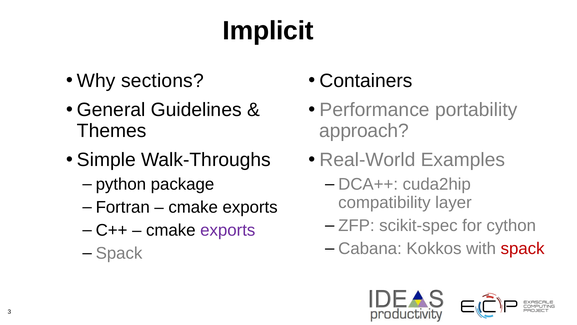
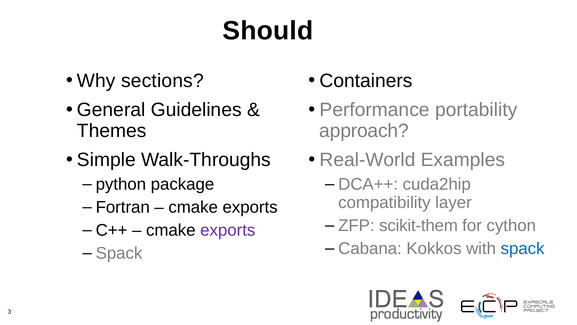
Implicit: Implicit -> Should
scikit-spec: scikit-spec -> scikit-them
spack at (523, 248) colour: red -> blue
